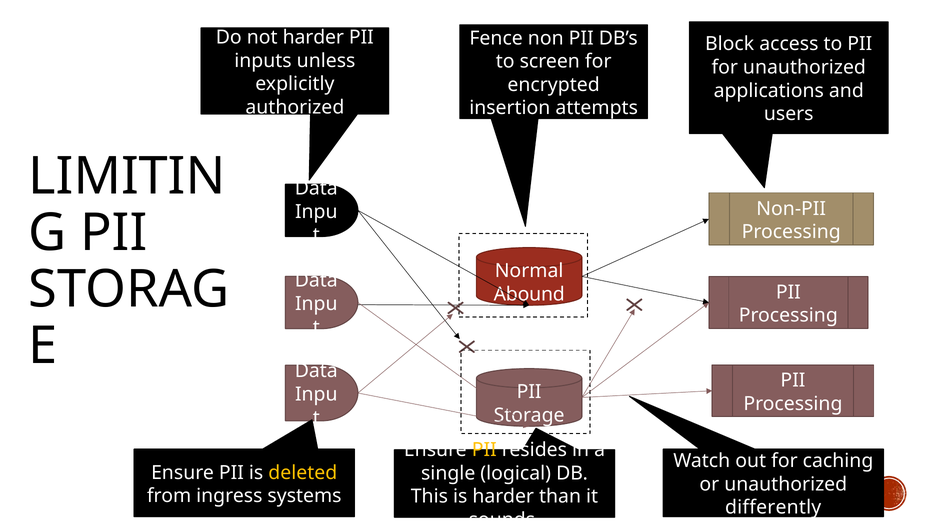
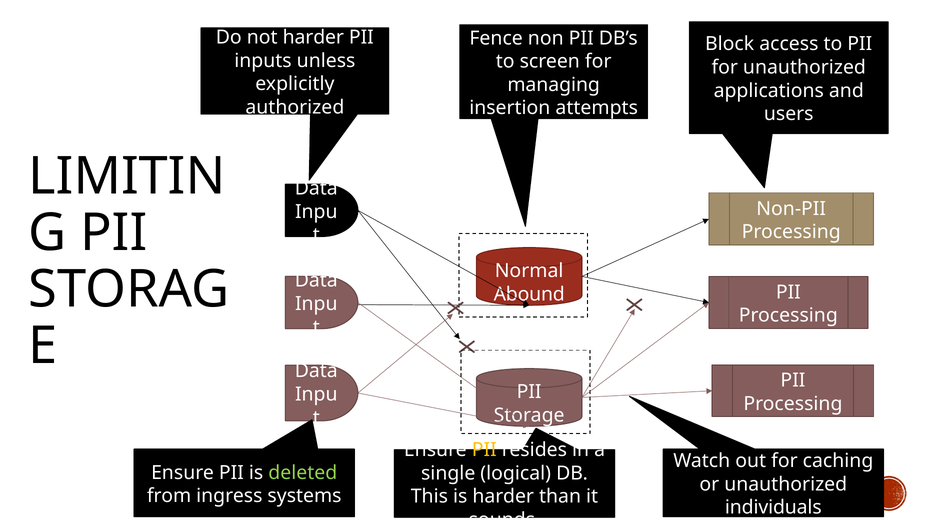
encrypted: encrypted -> managing
deleted colour: yellow -> light green
differently: differently -> individuals
